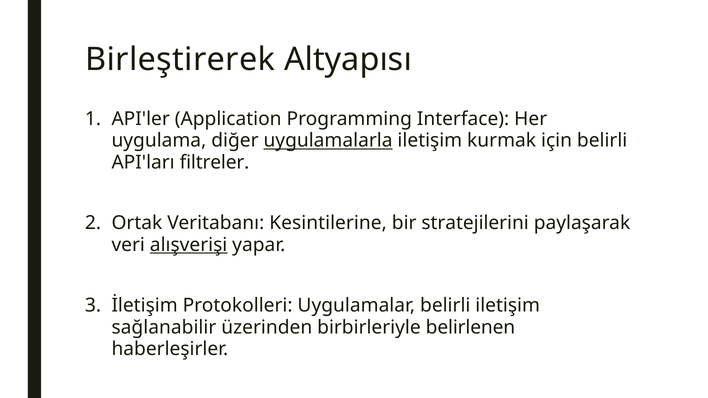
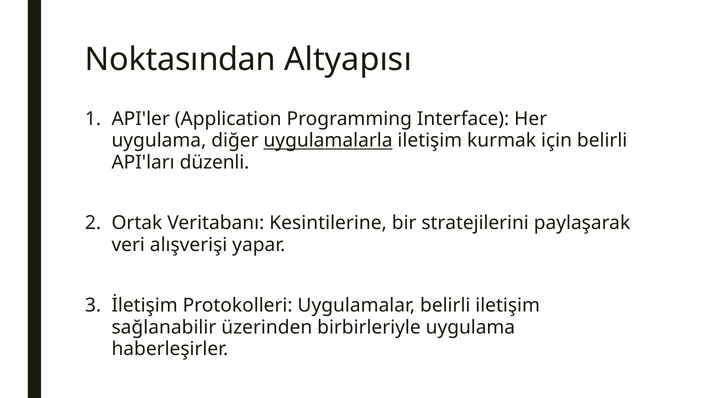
Birleştirerek: Birleştirerek -> Noktasından
filtreler: filtreler -> düzenli
alışverişi underline: present -> none
birbirleriyle belirlenen: belirlenen -> uygulama
